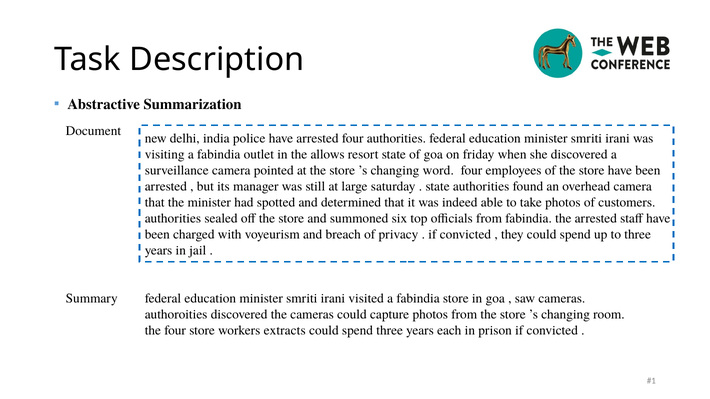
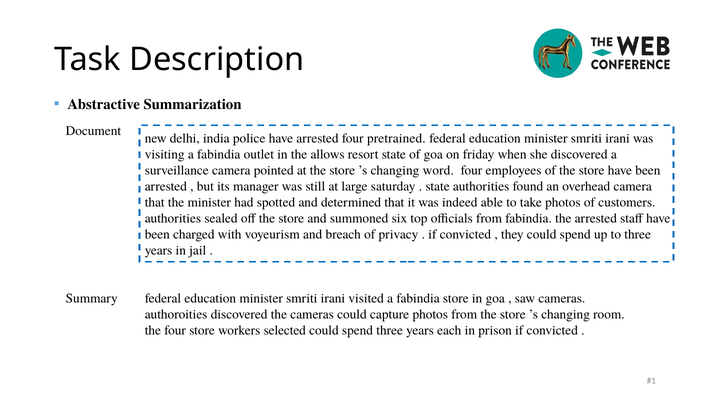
four authorities: authorities -> pretrained
extracts: extracts -> selected
